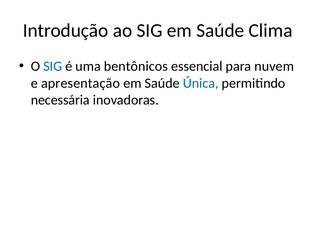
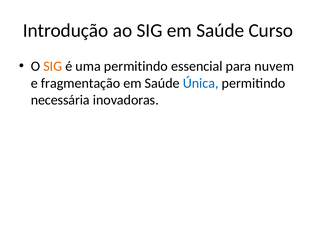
Clima: Clima -> Curso
SIG at (53, 66) colour: blue -> orange
uma bentônicos: bentônicos -> permitindo
apresentação: apresentação -> fragmentação
